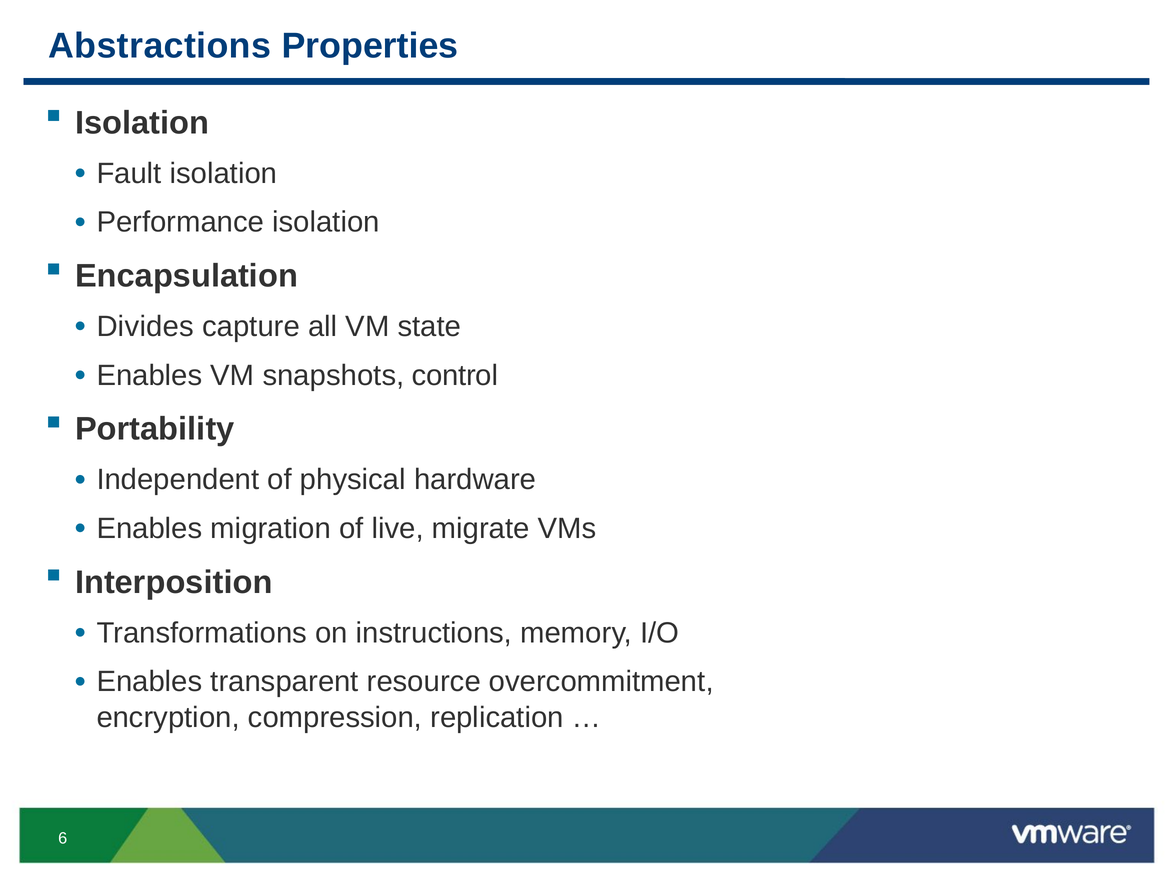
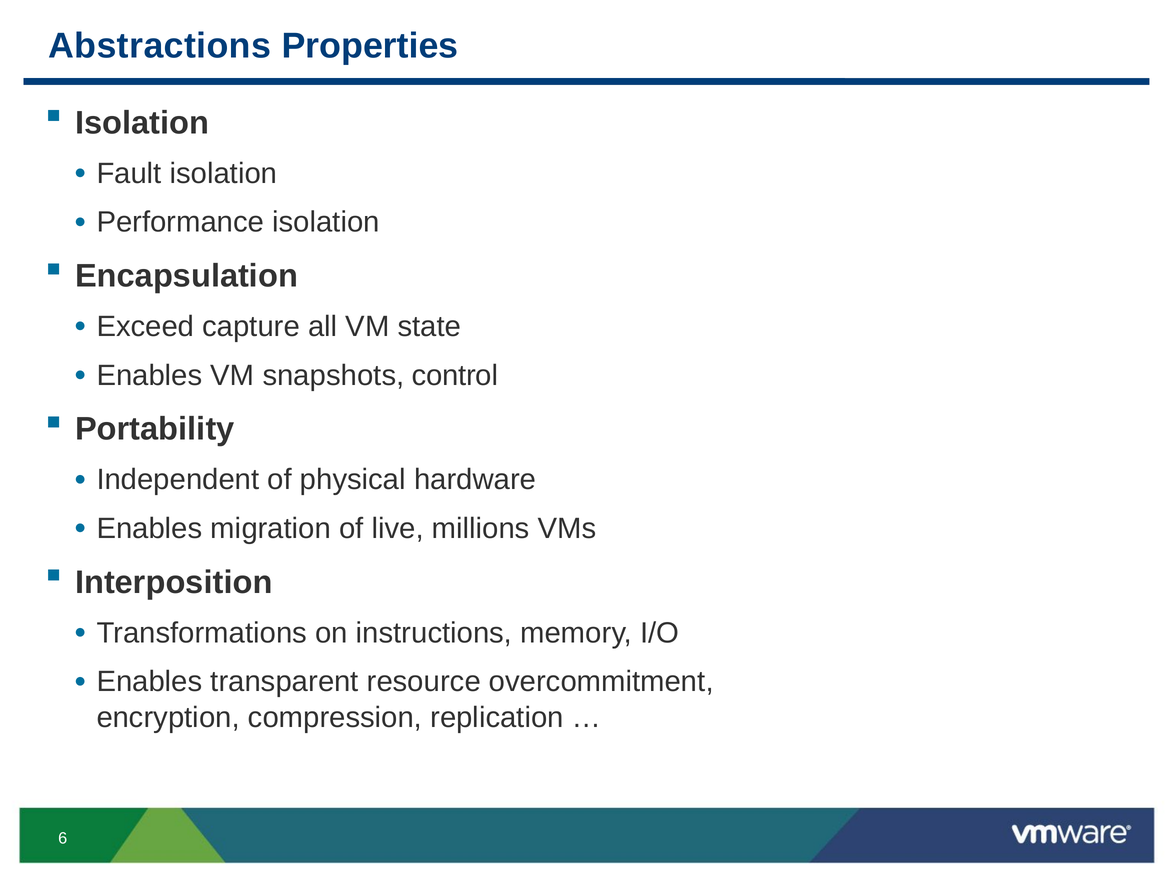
Divides: Divides -> Exceed
migrate: migrate -> millions
